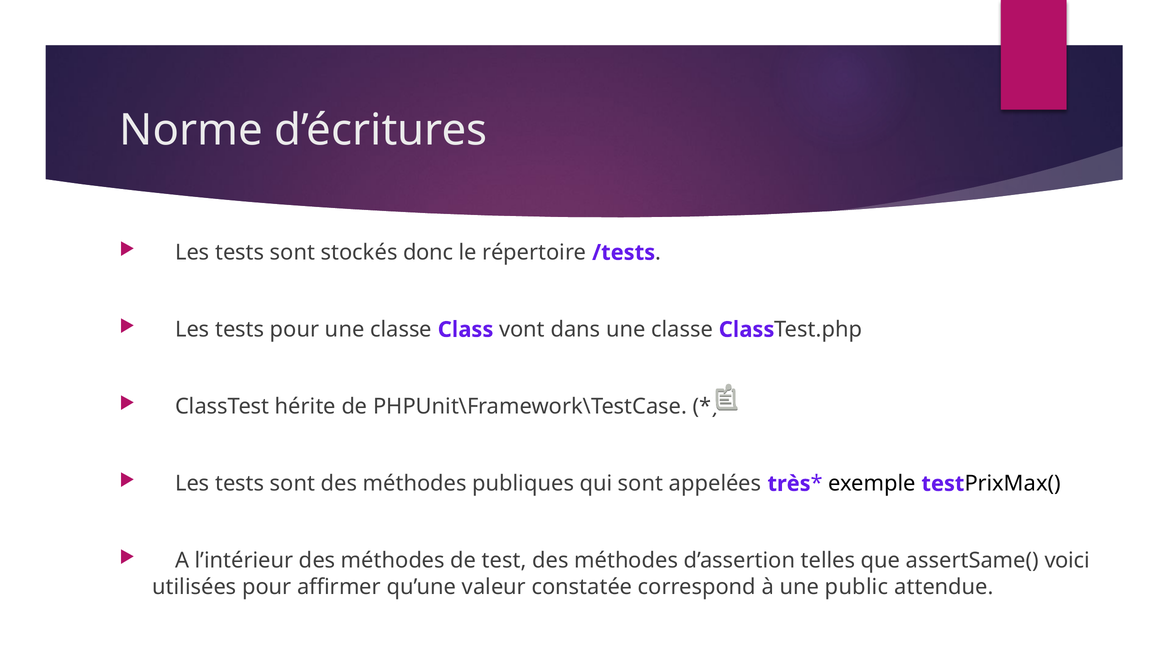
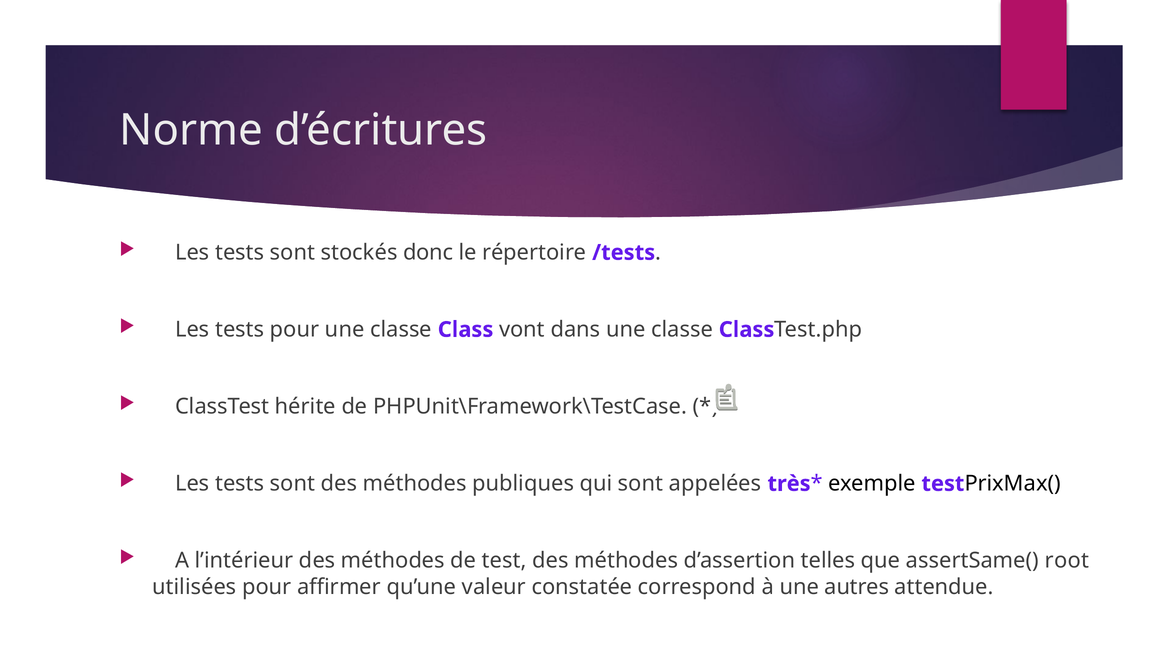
voici: voici -> root
public: public -> autres
